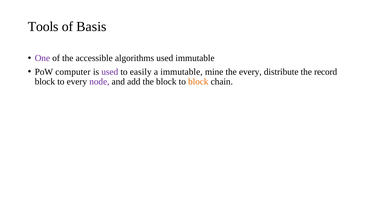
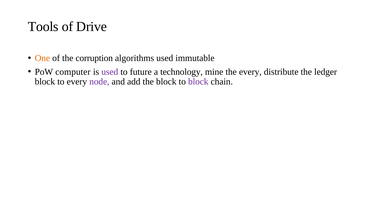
Basis: Basis -> Drive
One colour: purple -> orange
accessible: accessible -> corruption
easily: easily -> future
a immutable: immutable -> technology
record: record -> ledger
block at (198, 82) colour: orange -> purple
